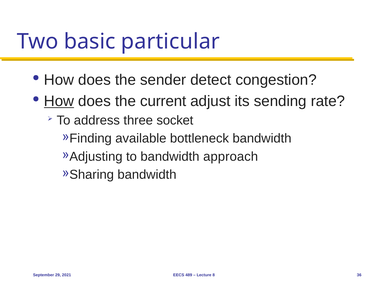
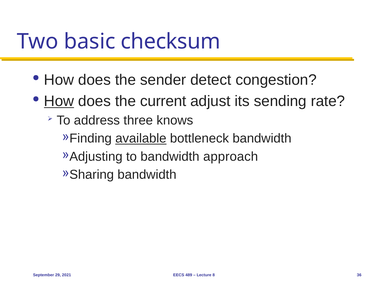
particular: particular -> checksum
socket: socket -> knows
available underline: none -> present
